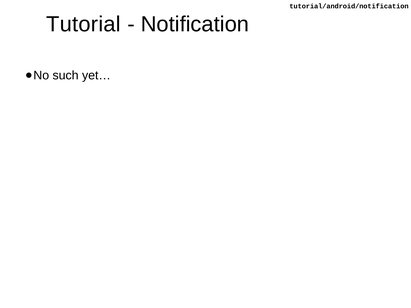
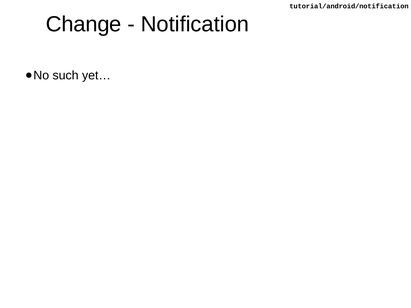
Tutorial: Tutorial -> Change
